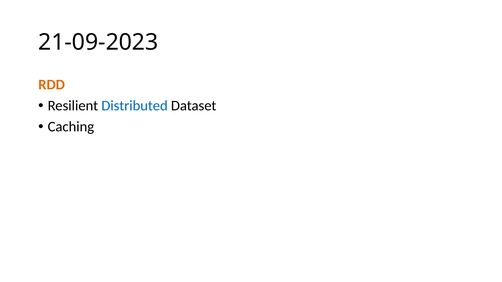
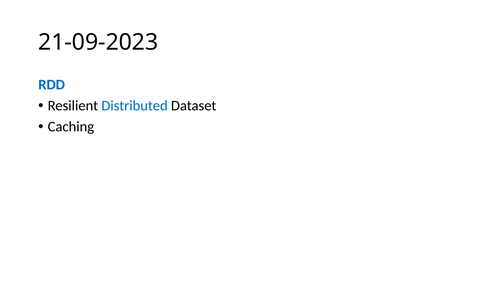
RDD colour: orange -> blue
